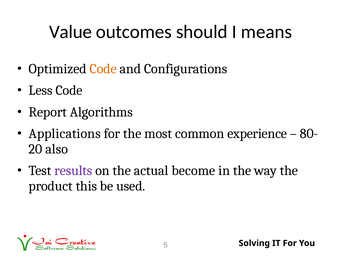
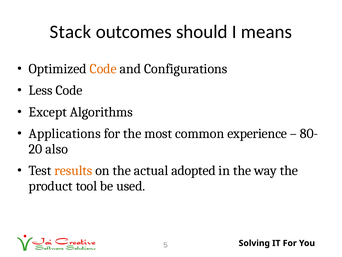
Value: Value -> Stack
Report: Report -> Except
results colour: purple -> orange
become: become -> adopted
this: this -> tool
